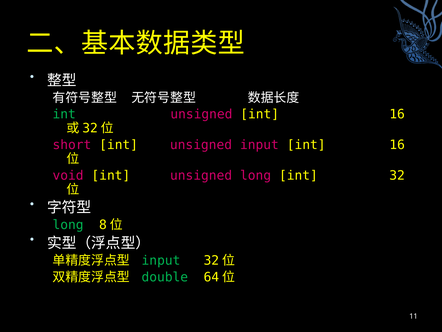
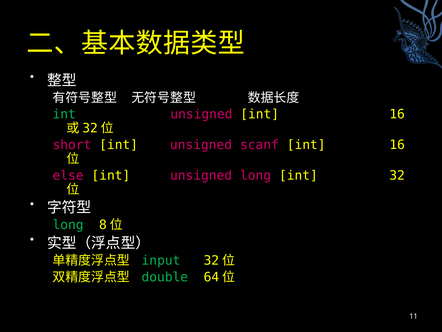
unsigned input: input -> scanf
void: void -> else
